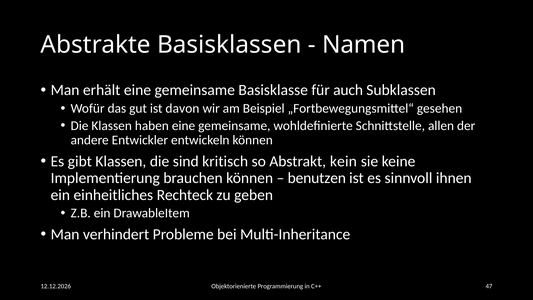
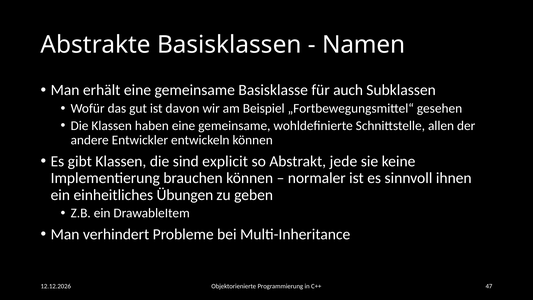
kritisch: kritisch -> explicit
kein: kein -> jede
benutzen: benutzen -> normaler
Rechteck: Rechteck -> Übungen
